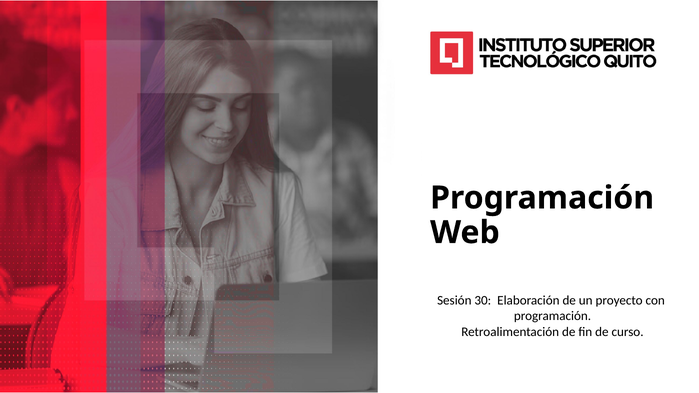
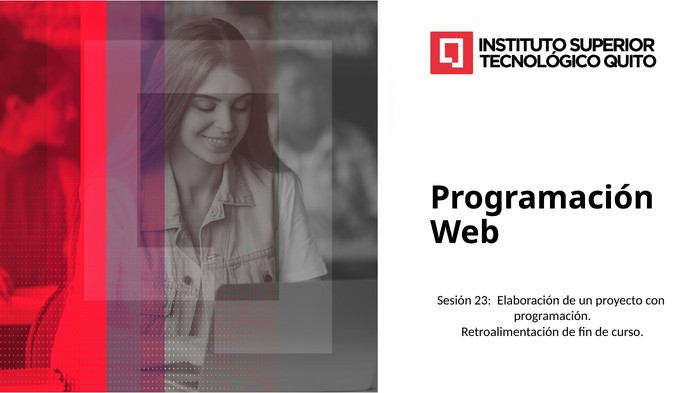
30: 30 -> 23
